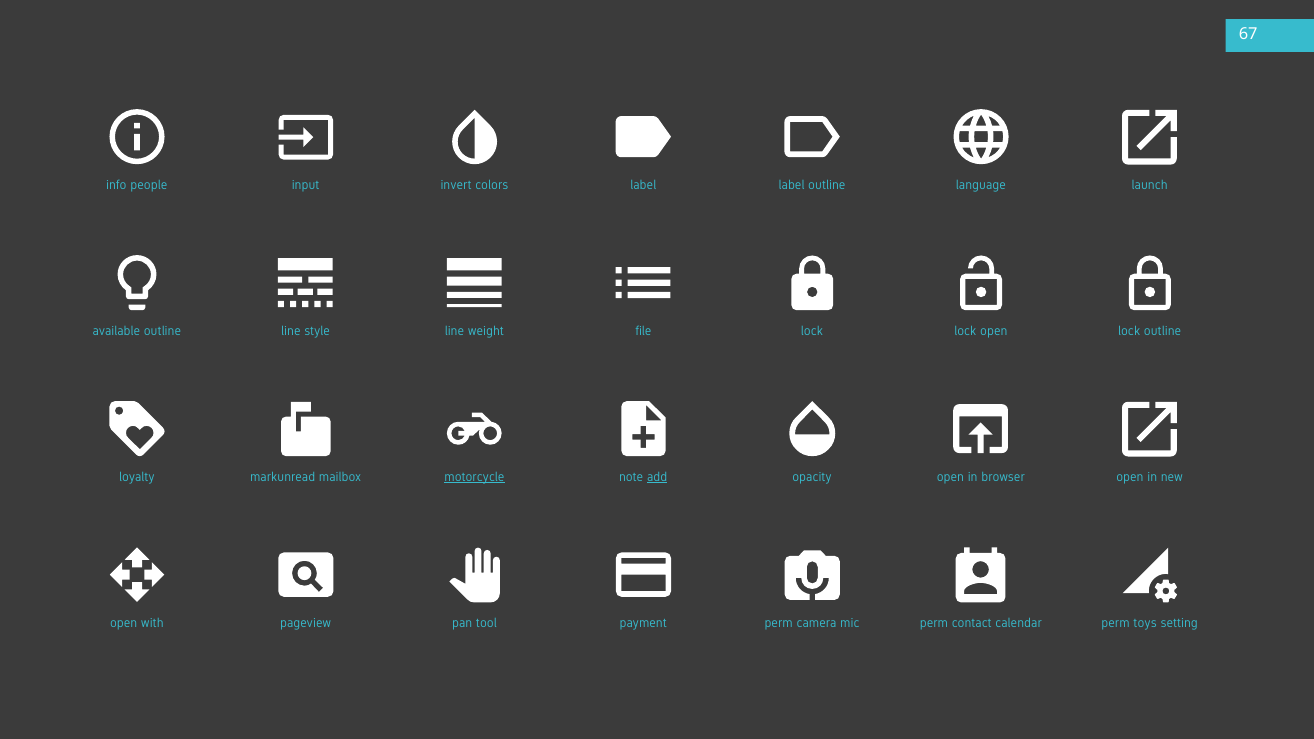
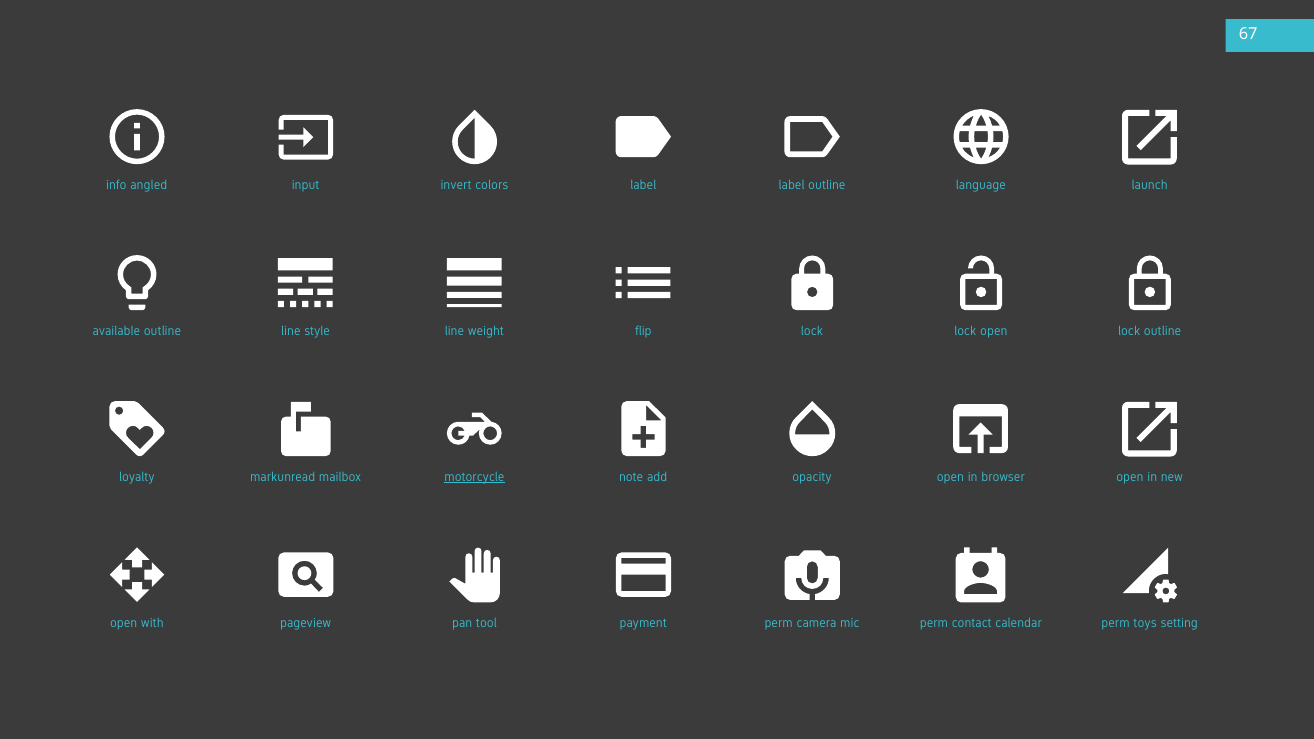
people: people -> angled
file: file -> flip
add underline: present -> none
